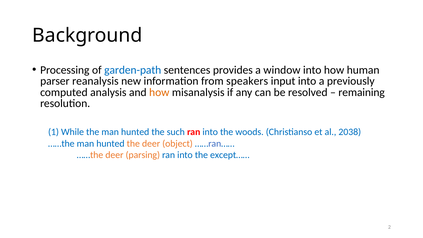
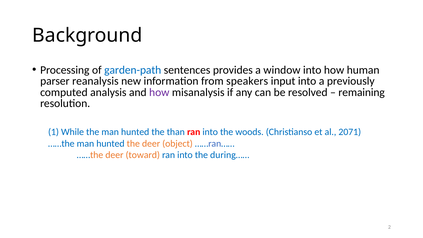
how at (159, 92) colour: orange -> purple
such: such -> than
2038: 2038 -> 2071
parsing: parsing -> toward
except……: except…… -> during……
